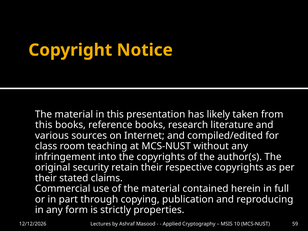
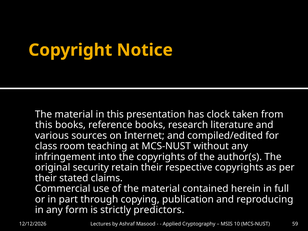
likely: likely -> clock
properties: properties -> predictors
